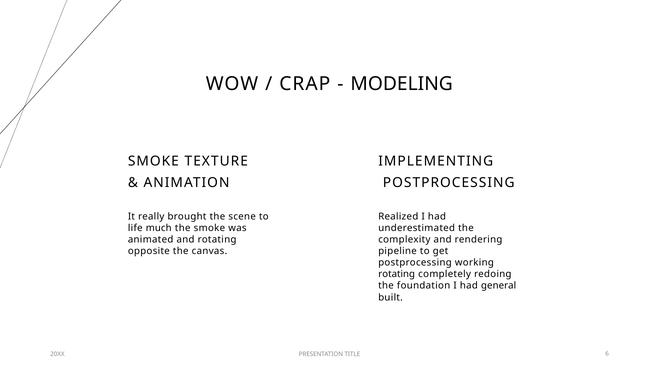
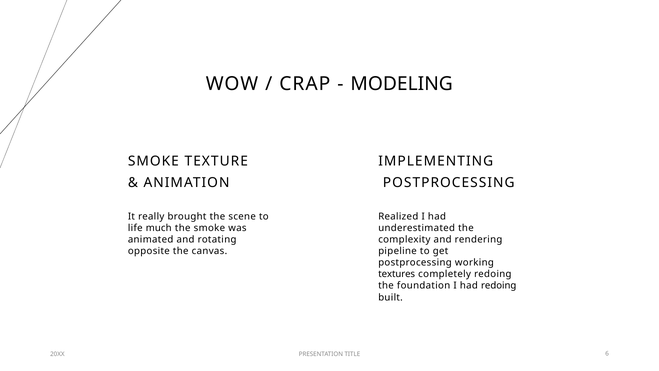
rotating at (397, 274): rotating -> textures
had general: general -> redoing
